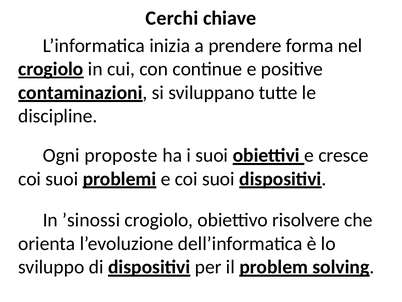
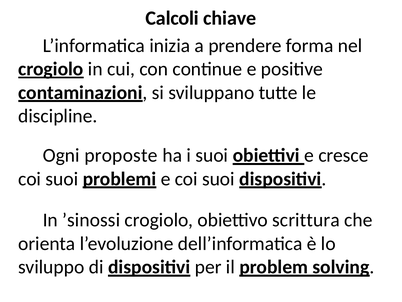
Cerchi: Cerchi -> Calcoli
risolvere: risolvere -> scrittura
